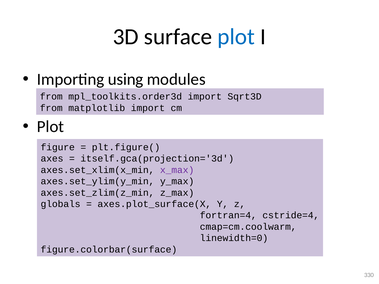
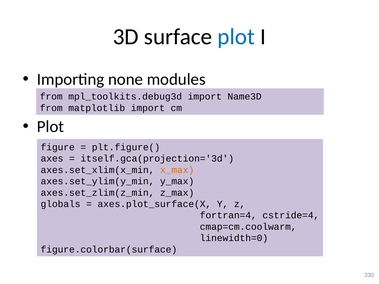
using: using -> none
mpl_toolkits.order3d: mpl_toolkits.order3d -> mpl_toolkits.debug3d
Sqrt3D: Sqrt3D -> Name3D
x_max colour: purple -> orange
